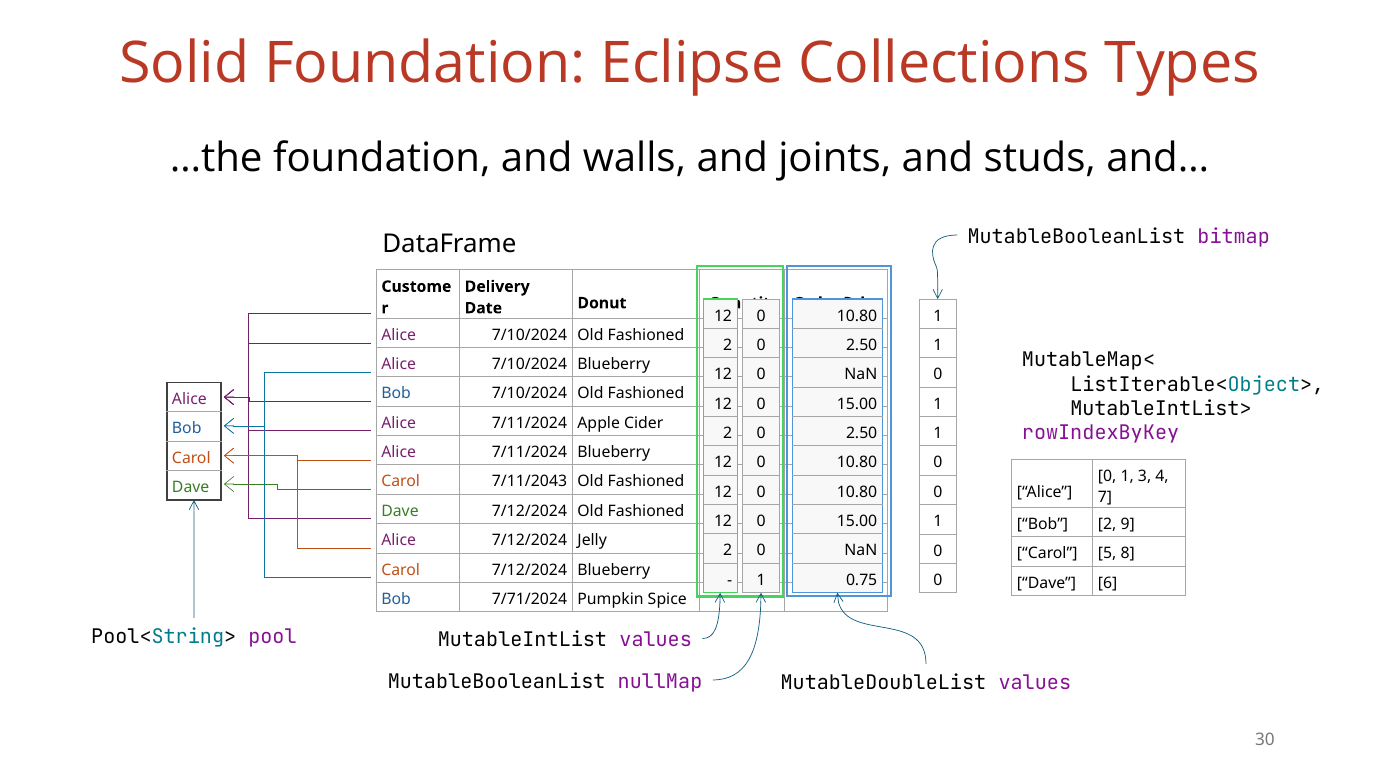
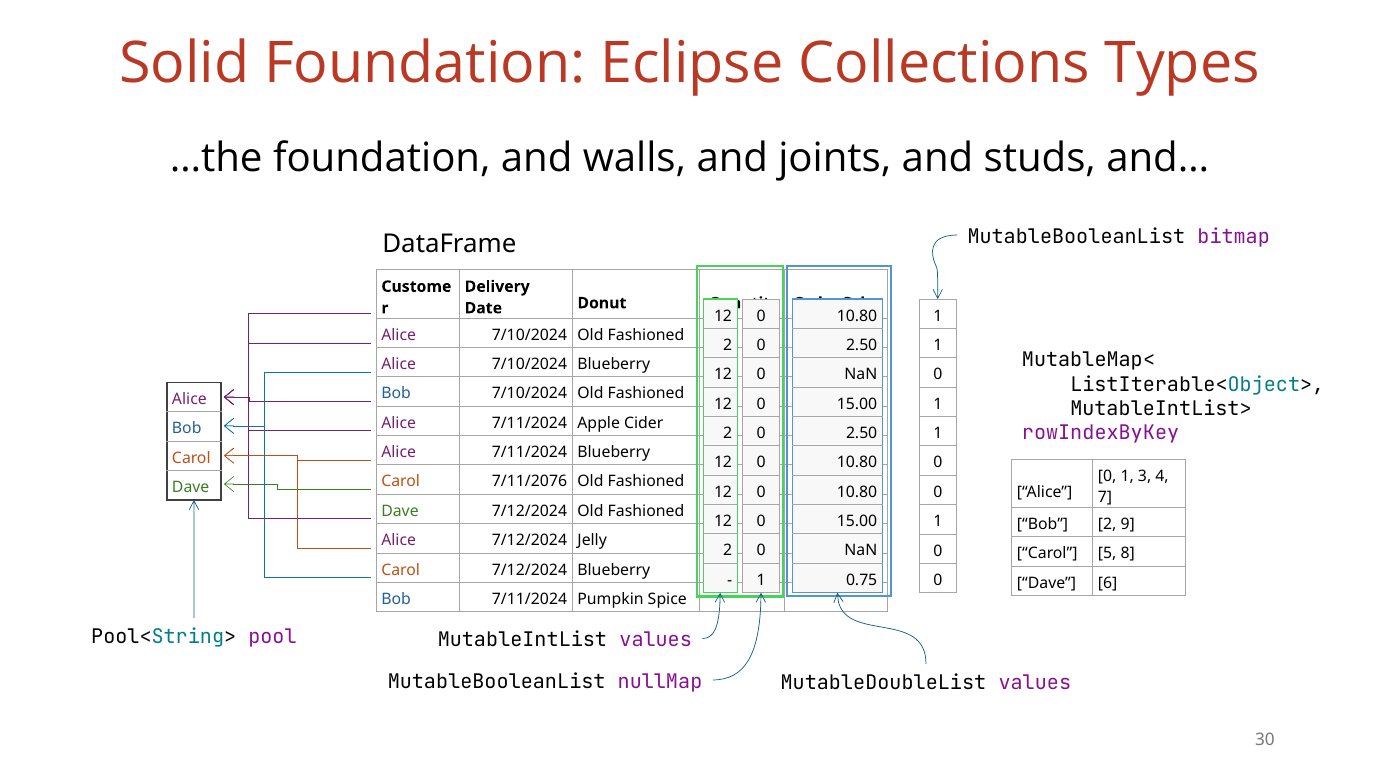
7/11/2043: 7/11/2043 -> 7/11/2076
Bob 7/71/2024: 7/71/2024 -> 7/11/2024
